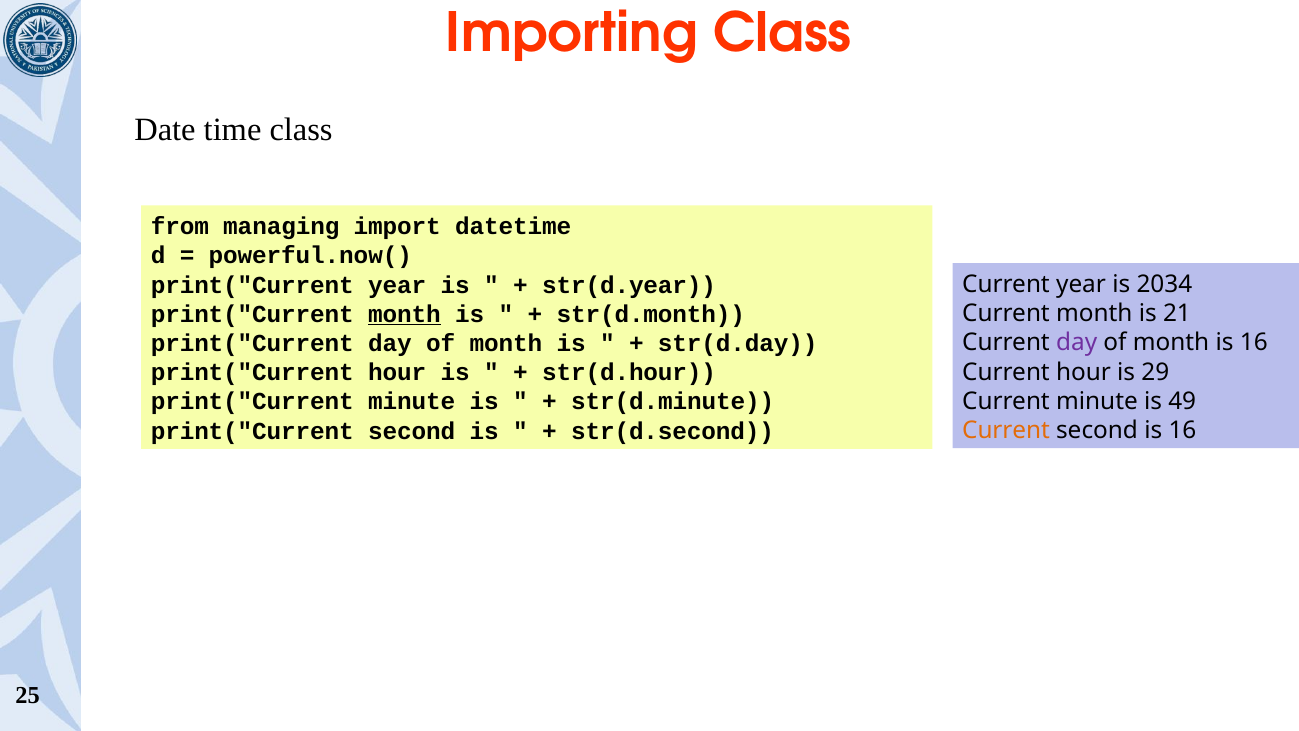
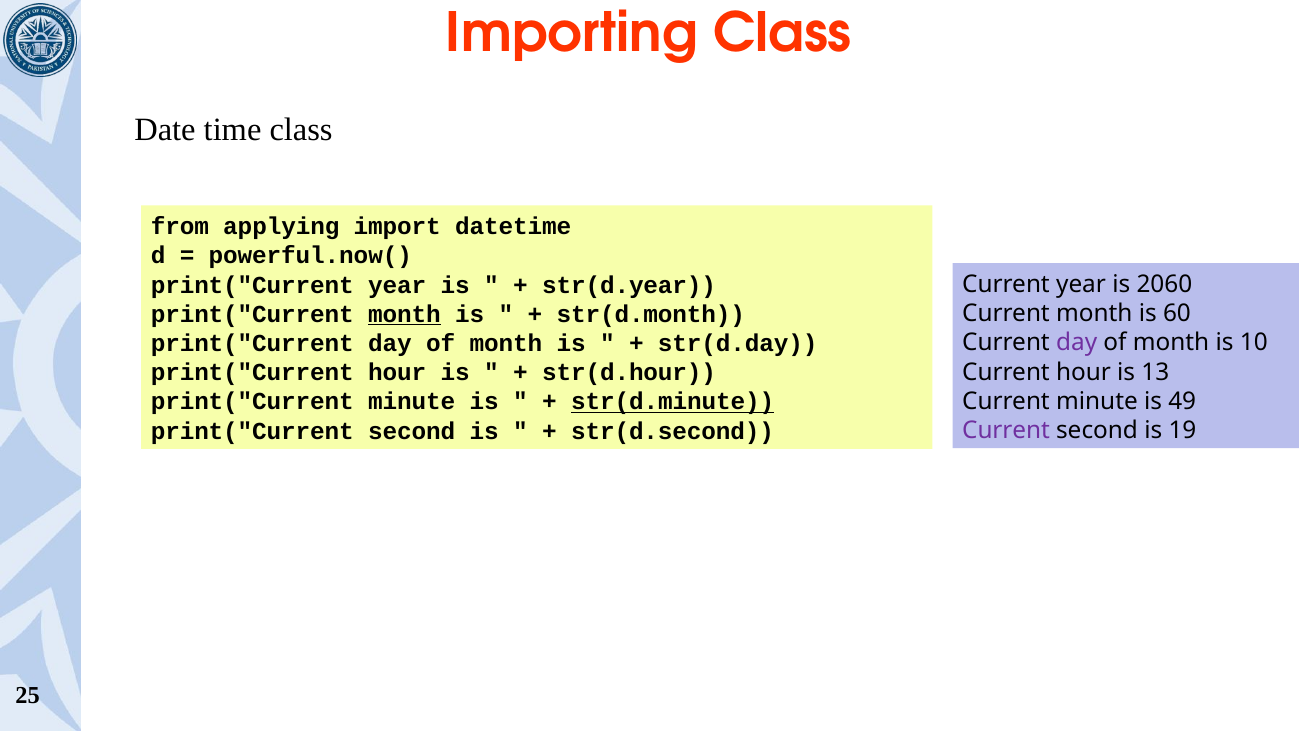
managing: managing -> applying
2034: 2034 -> 2060
21: 21 -> 60
month is 16: 16 -> 10
29: 29 -> 13
str(d.minute underline: none -> present
Current at (1006, 430) colour: orange -> purple
second is 16: 16 -> 19
